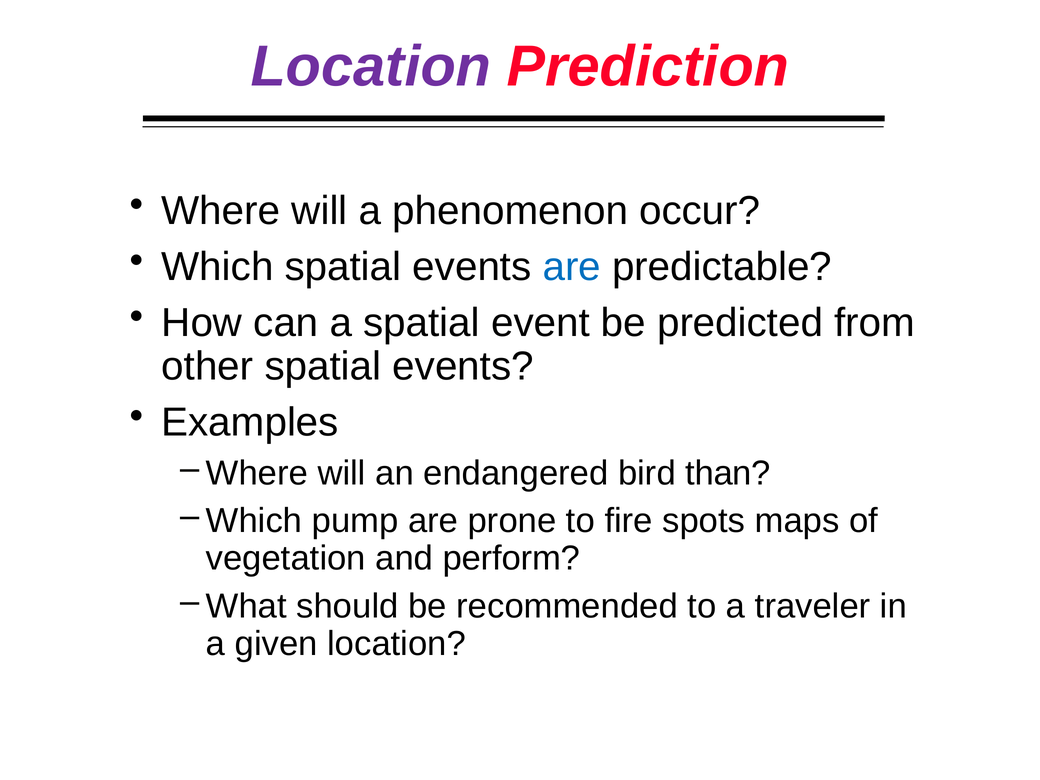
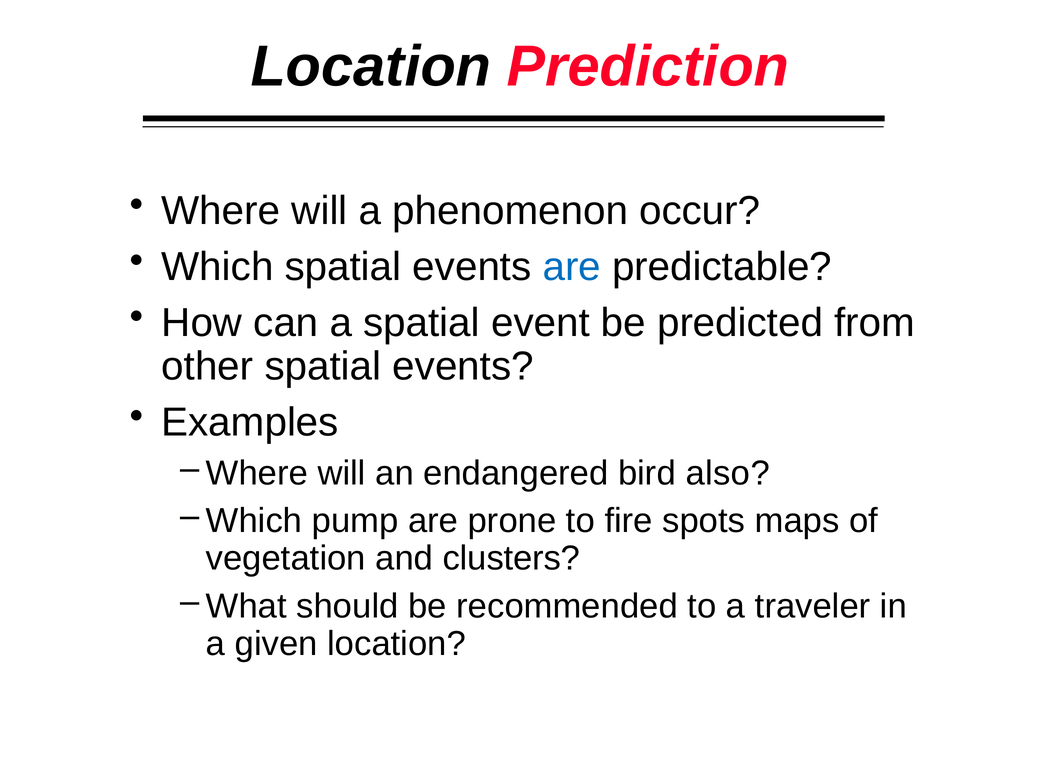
Location at (371, 67) colour: purple -> black
than: than -> also
perform: perform -> clusters
